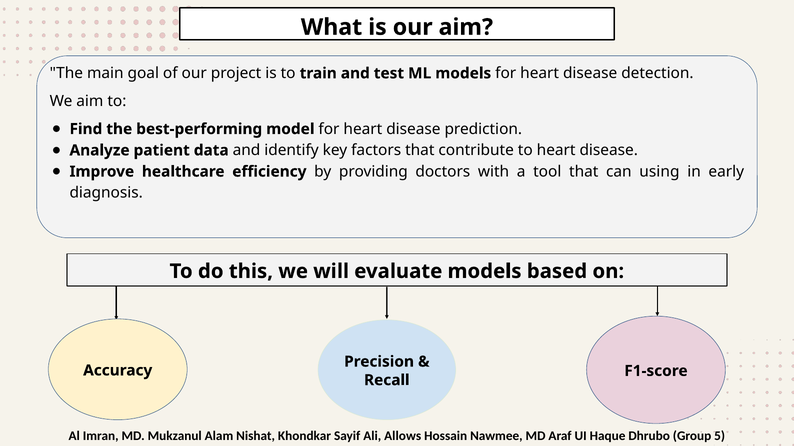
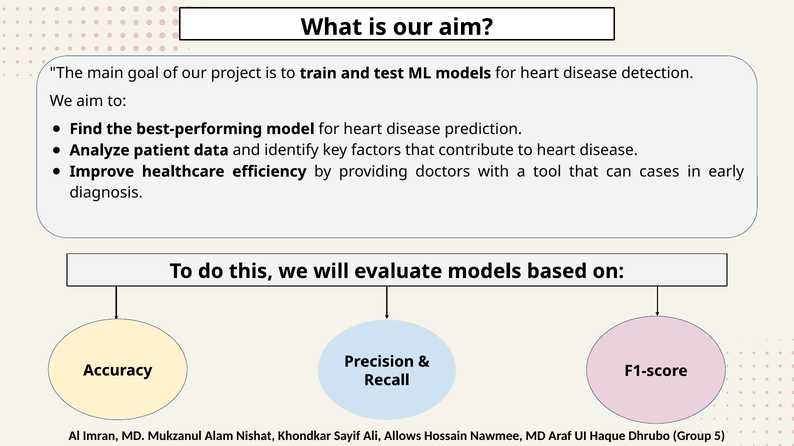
using: using -> cases
